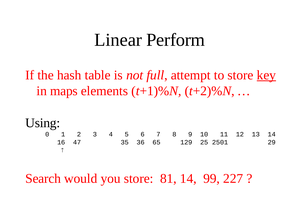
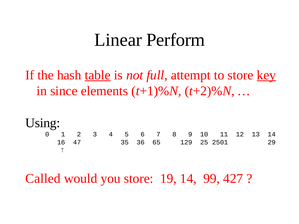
table underline: none -> present
maps: maps -> since
Search: Search -> Called
81: 81 -> 19
227: 227 -> 427
